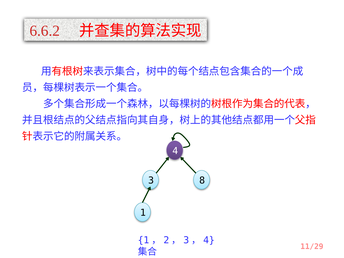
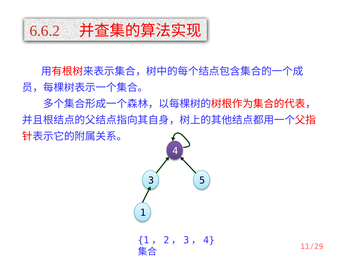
8: 8 -> 5
